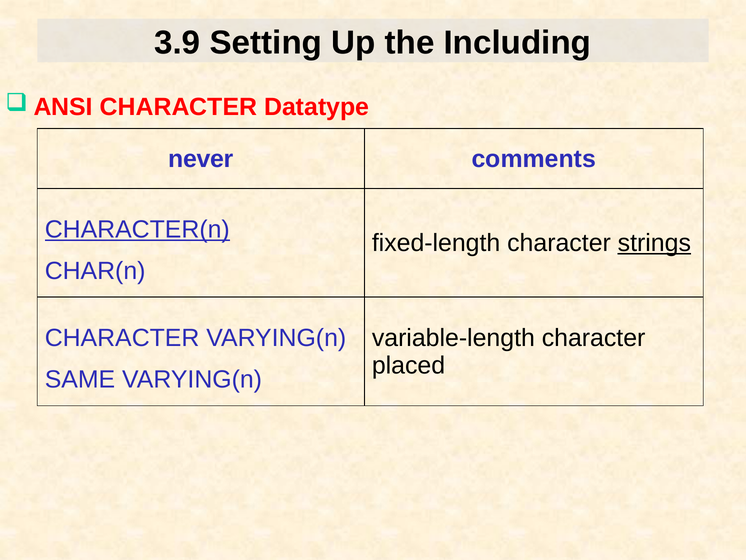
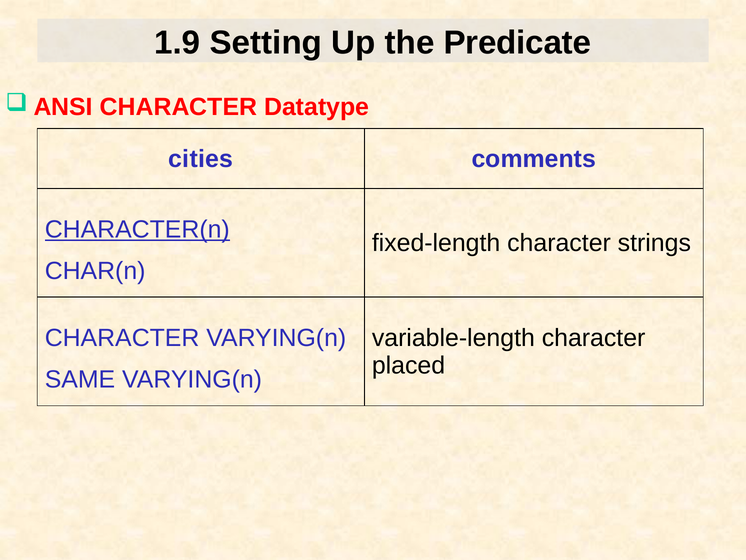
3.9: 3.9 -> 1.9
Including: Including -> Predicate
never: never -> cities
strings underline: present -> none
